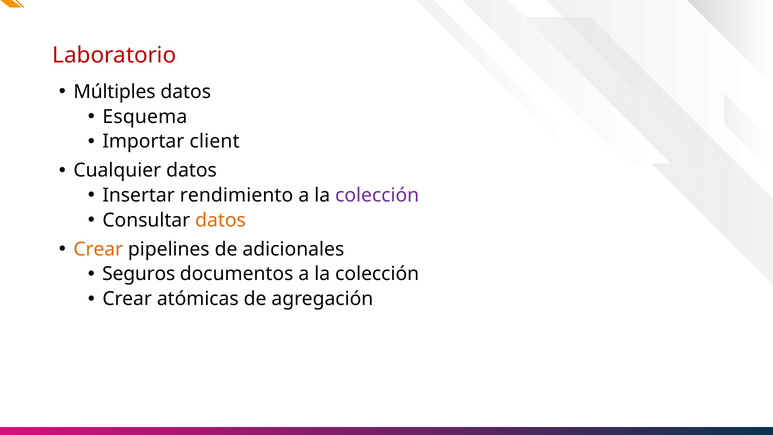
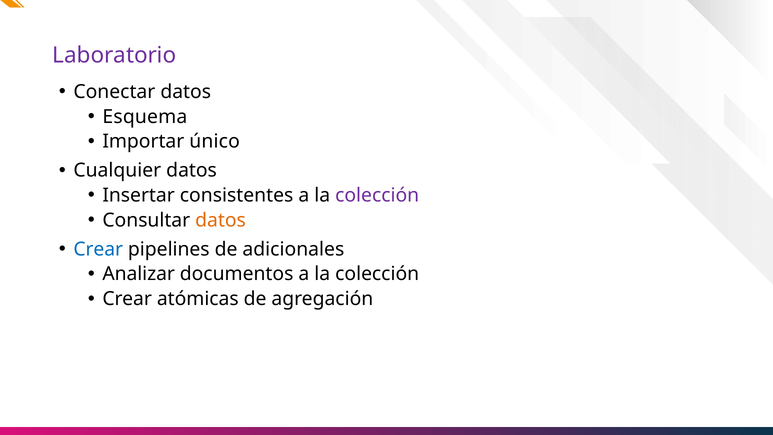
Laboratorio colour: red -> purple
Múltiples: Múltiples -> Conectar
client: client -> único
rendimiento: rendimiento -> consistentes
Crear at (98, 249) colour: orange -> blue
Seguros: Seguros -> Analizar
